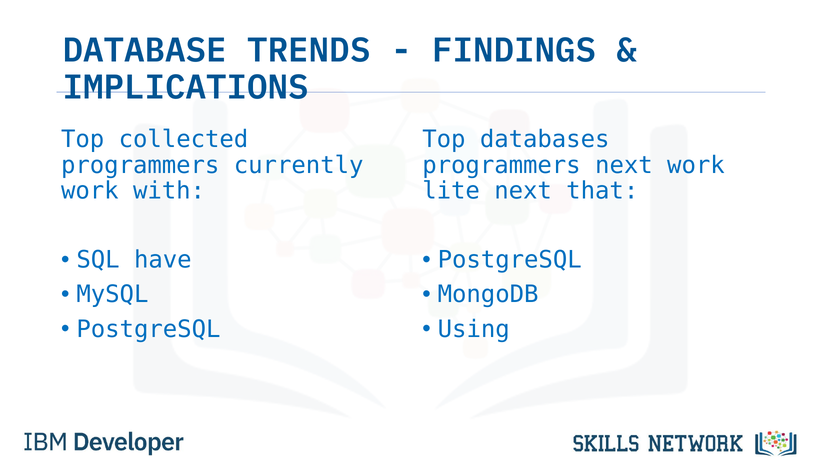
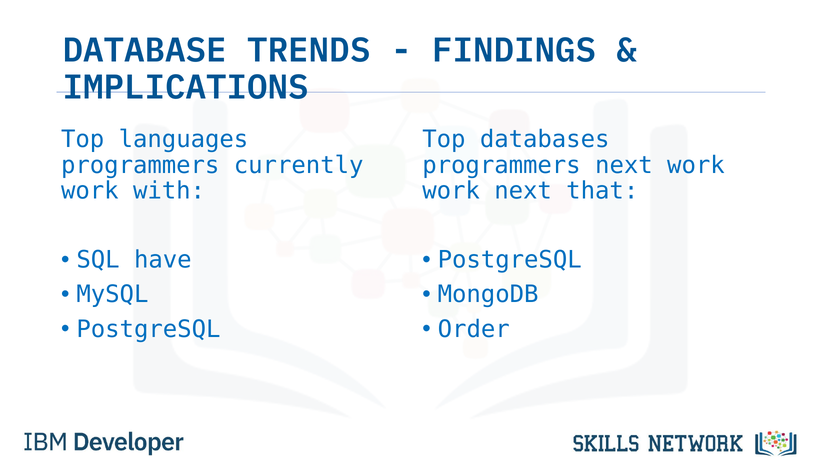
collected: collected -> languages
lite at (451, 191): lite -> work
Using: Using -> Order
